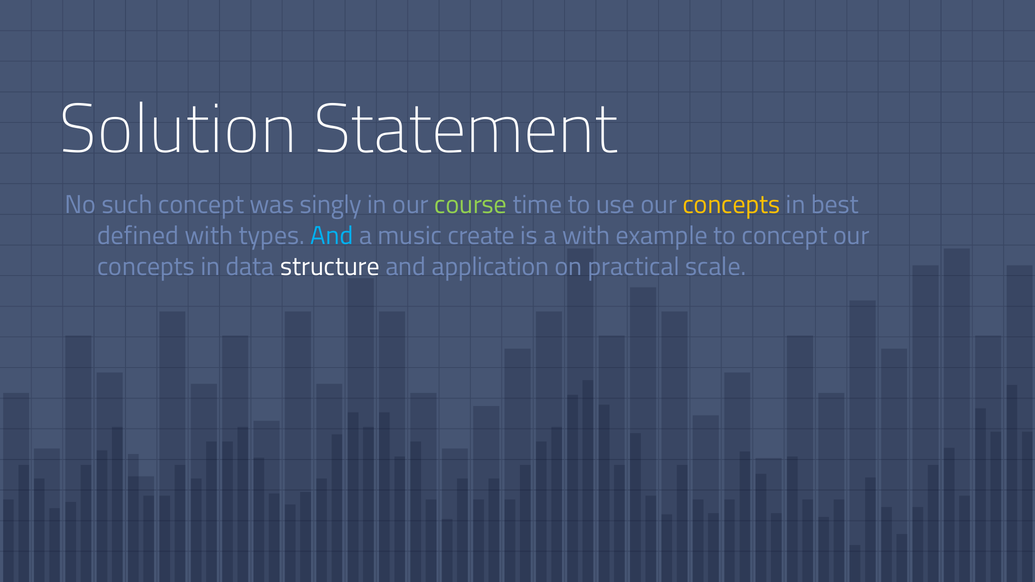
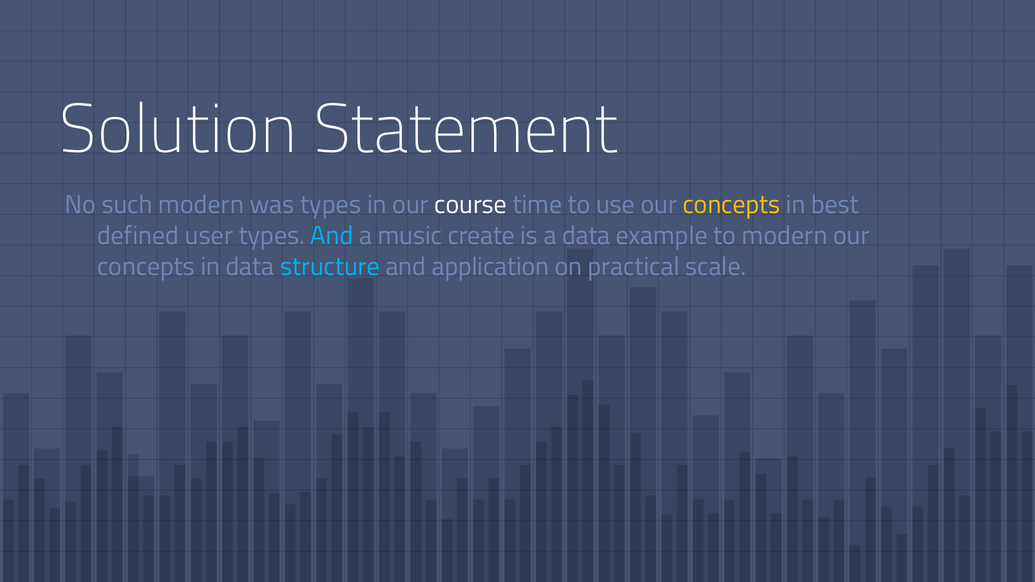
such concept: concept -> modern
was singly: singly -> types
course colour: light green -> white
defined with: with -> user
a with: with -> data
to concept: concept -> modern
structure colour: white -> light blue
